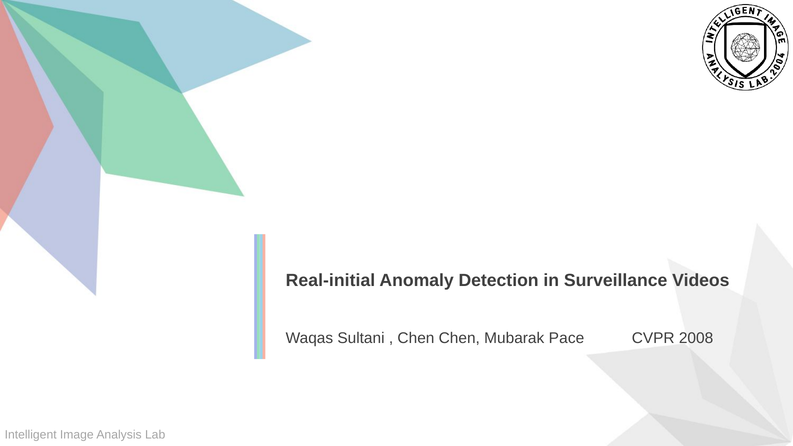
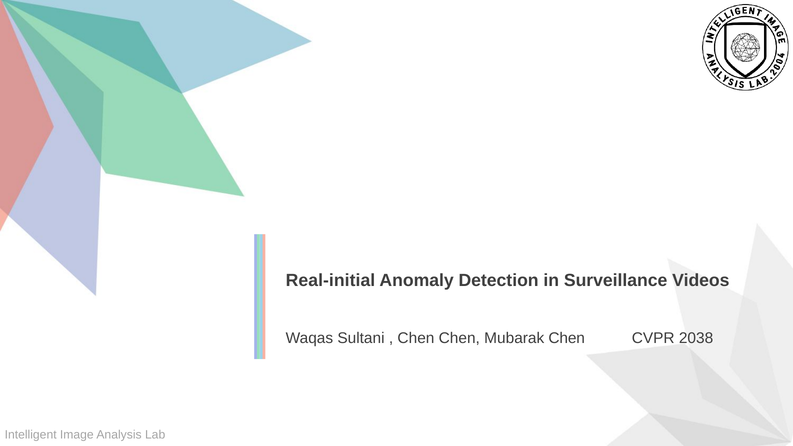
Mubarak Pace: Pace -> Chen
2008: 2008 -> 2038
